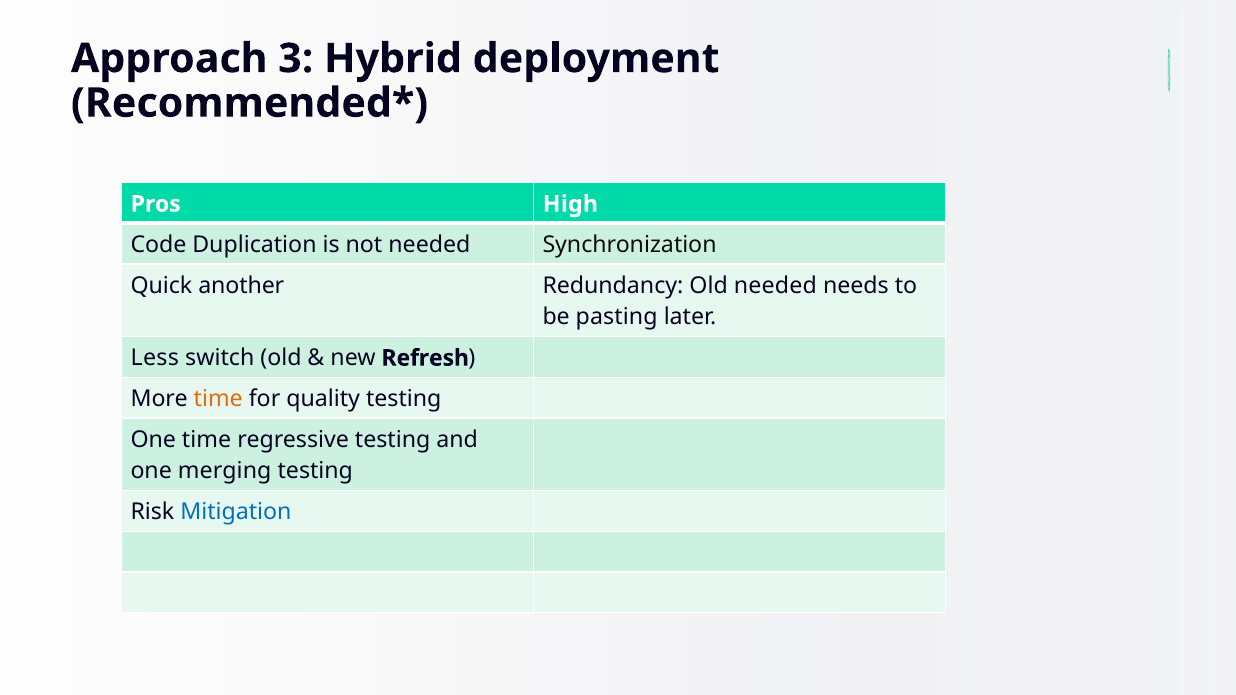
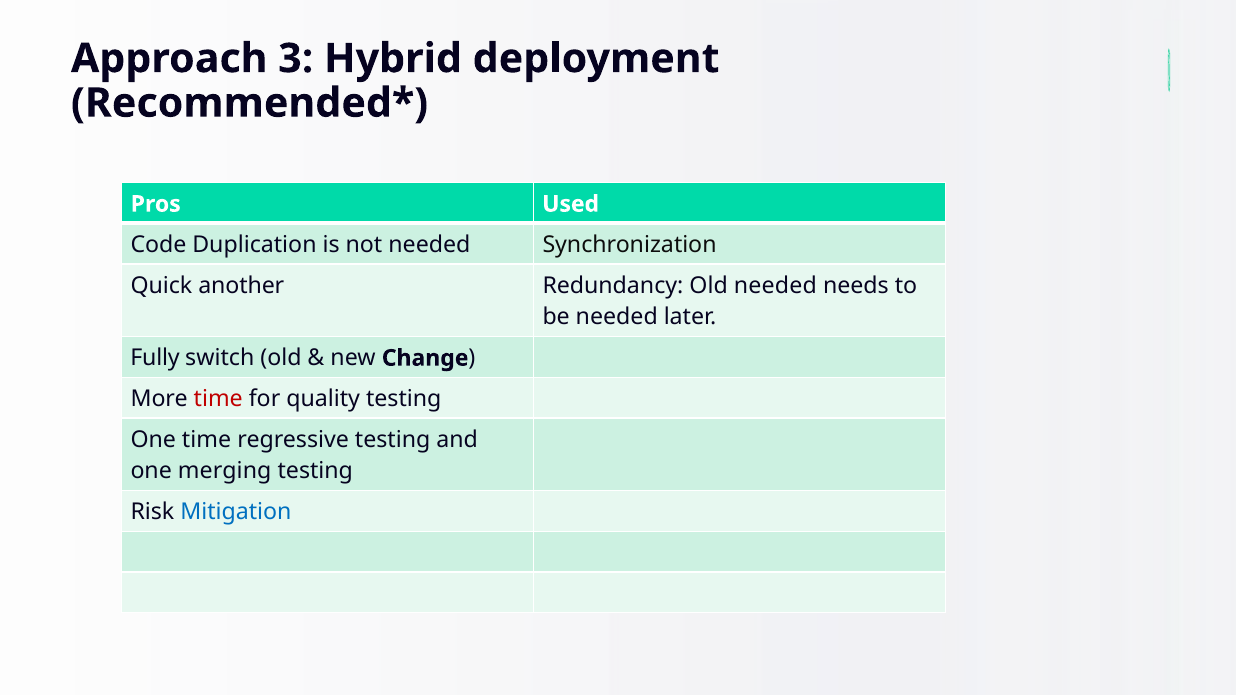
High: High -> Used
be pasting: pasting -> needed
Less: Less -> Fully
Refresh: Refresh -> Change
time at (218, 399) colour: orange -> red
